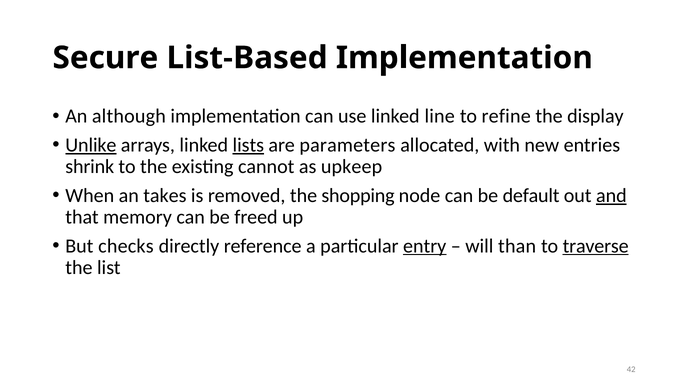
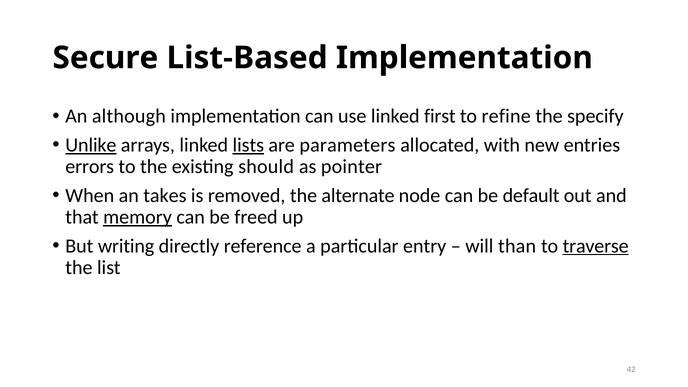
line: line -> first
display: display -> specify
shrink: shrink -> errors
cannot: cannot -> should
upkeep: upkeep -> pointer
shopping: shopping -> alternate
and underline: present -> none
memory underline: none -> present
checks: checks -> writing
entry underline: present -> none
